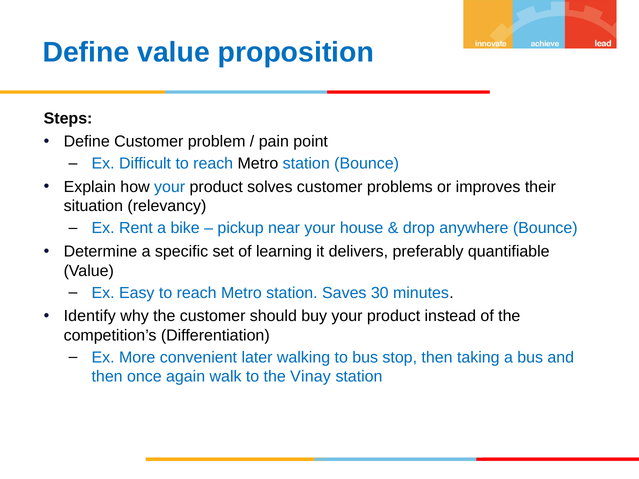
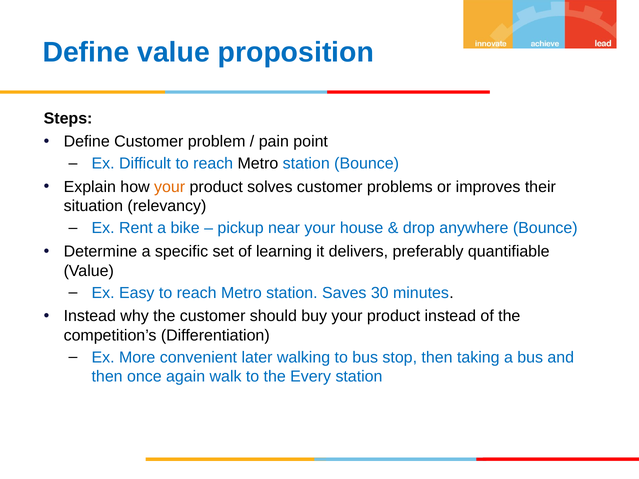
your at (170, 187) colour: blue -> orange
Identify at (90, 316): Identify -> Instead
Vinay: Vinay -> Every
